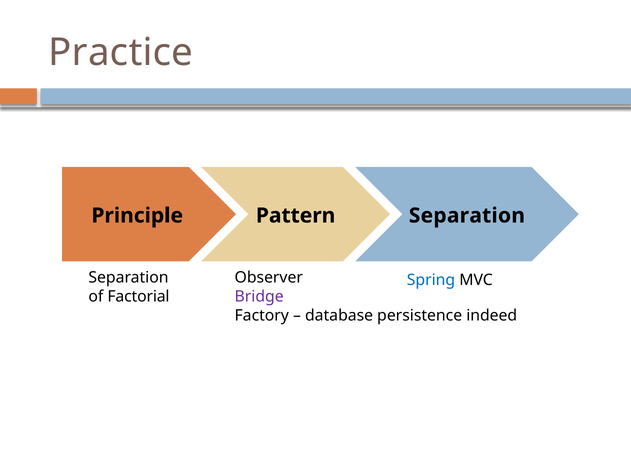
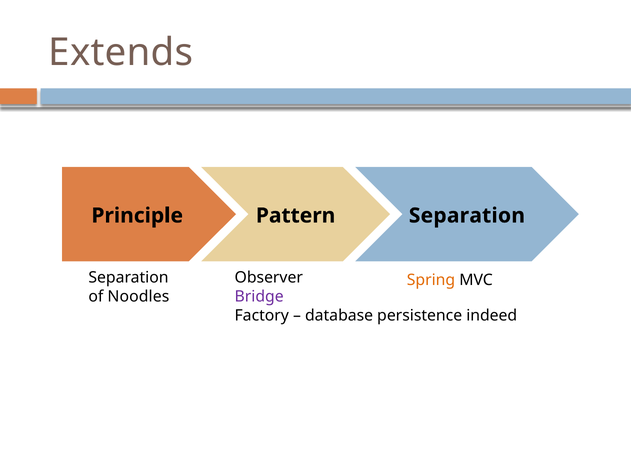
Practice: Practice -> Extends
Spring colour: blue -> orange
Factorial: Factorial -> Noodles
